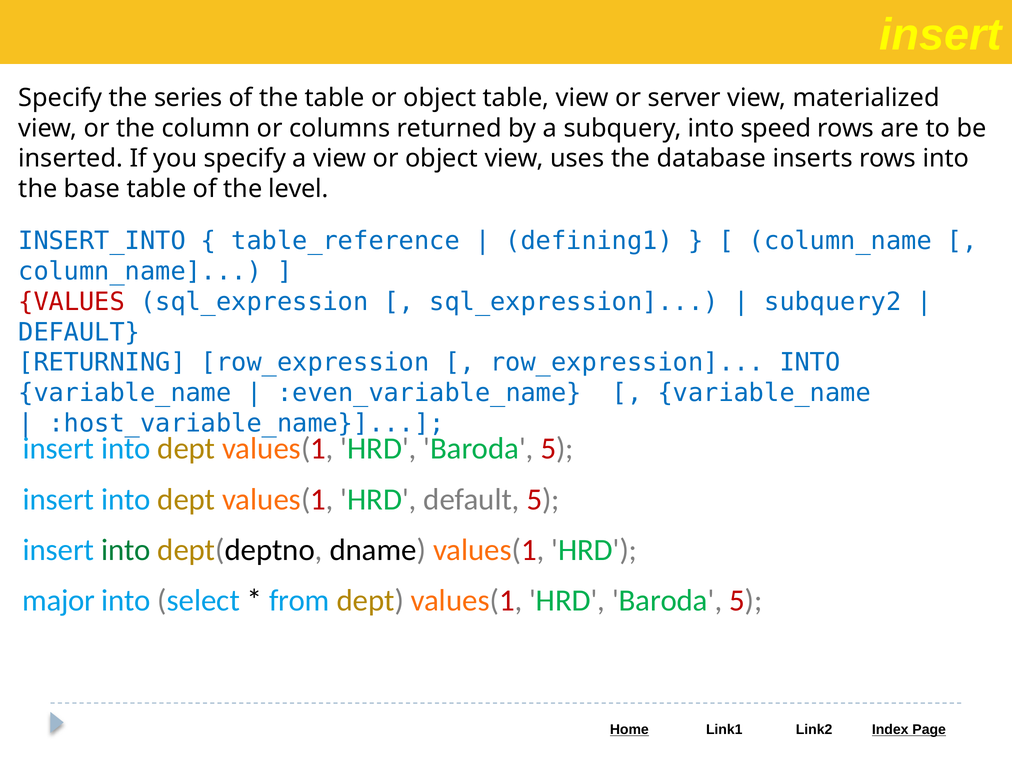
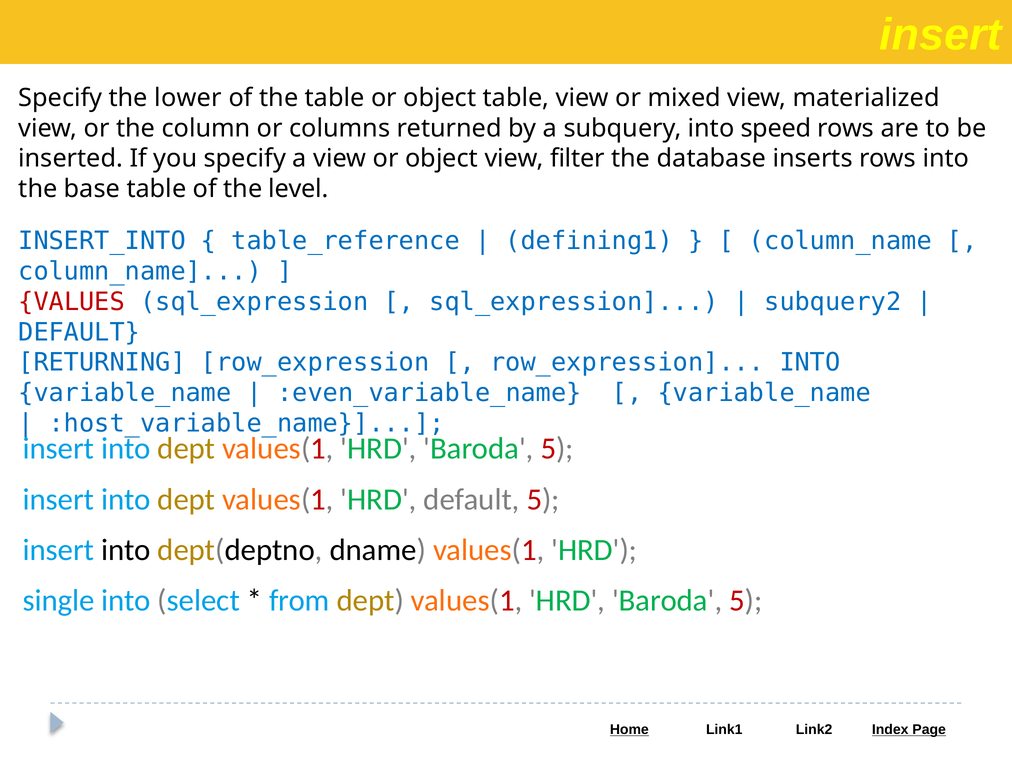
series: series -> lower
server: server -> mixed
uses: uses -> filter
into at (126, 550) colour: green -> black
major: major -> single
